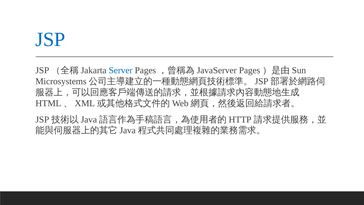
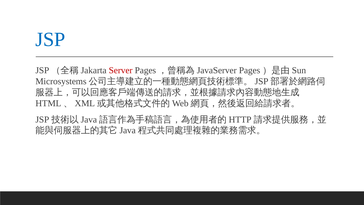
Server colour: blue -> red
